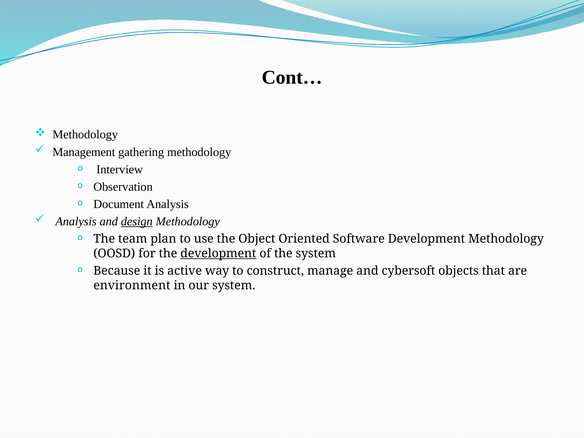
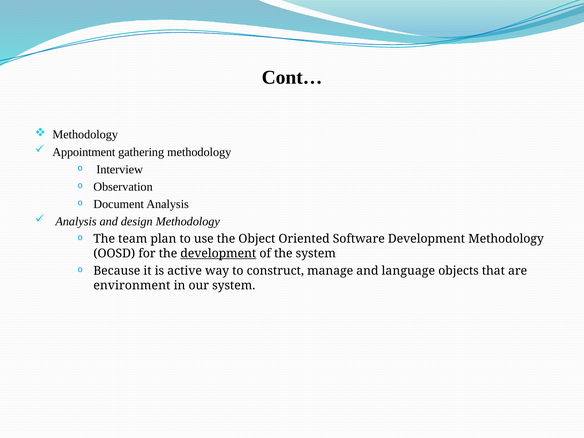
Management: Management -> Appointment
design underline: present -> none
cybersoft: cybersoft -> language
